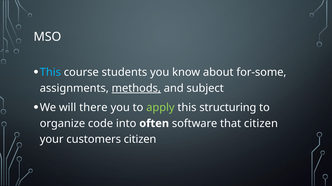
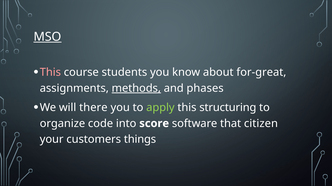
MSO underline: none -> present
This at (50, 73) colour: light blue -> pink
for-some: for-some -> for-great
subject: subject -> phases
often: often -> score
customers citizen: citizen -> things
